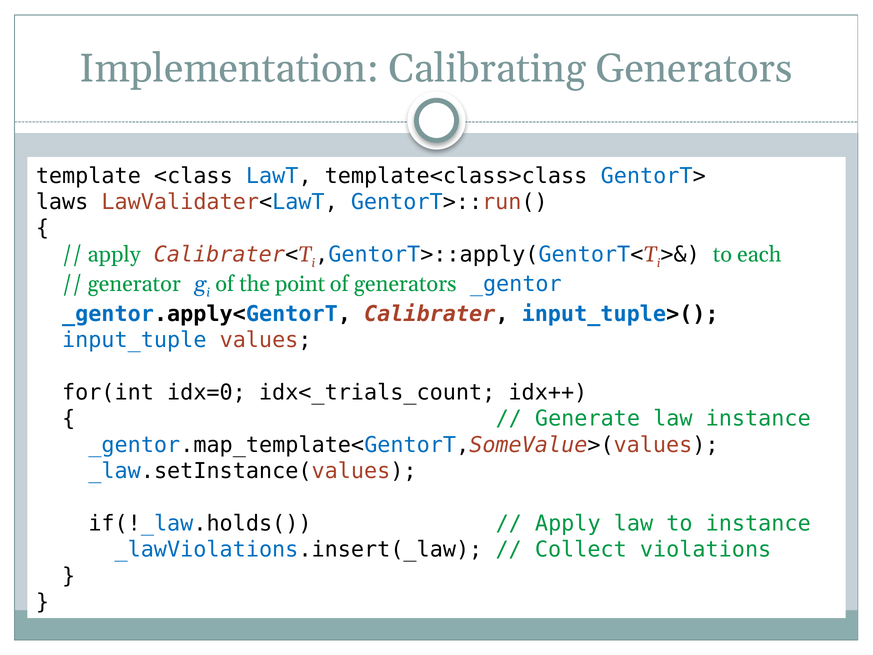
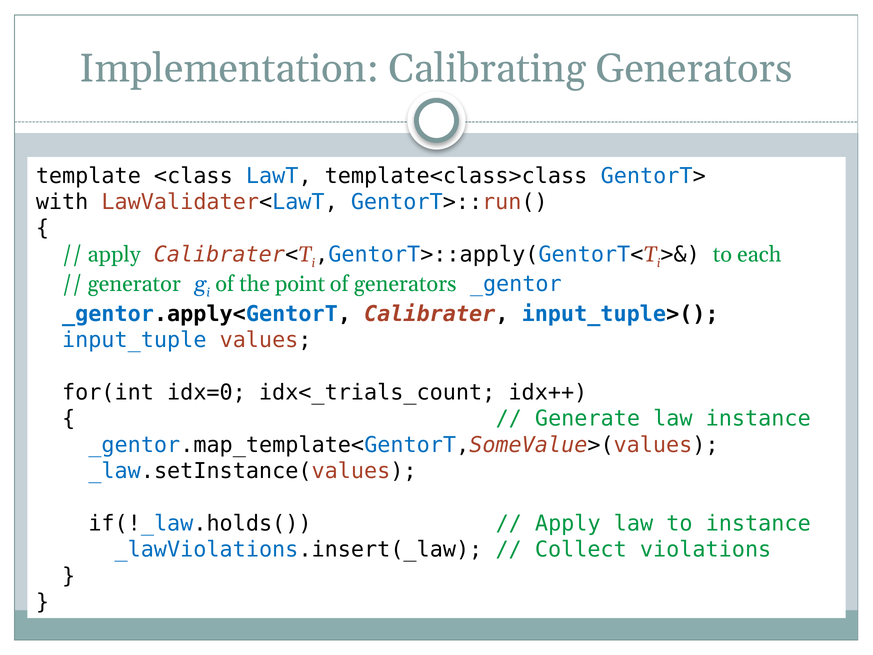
laws: laws -> with
